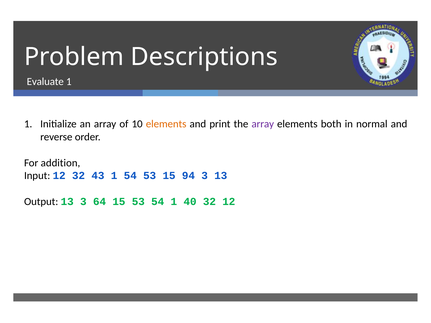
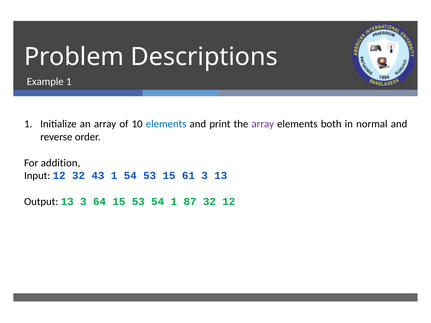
Evaluate: Evaluate -> Example
elements at (166, 124) colour: orange -> blue
94: 94 -> 61
40: 40 -> 87
